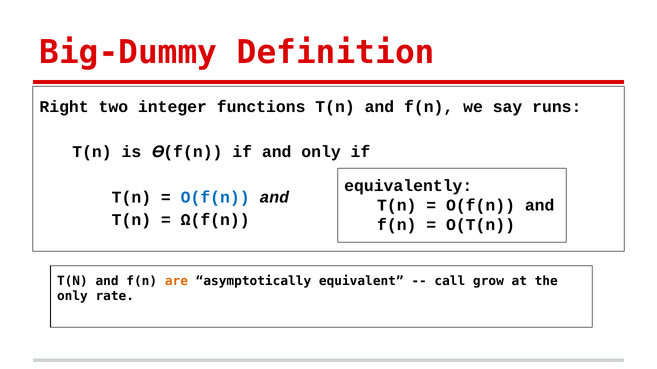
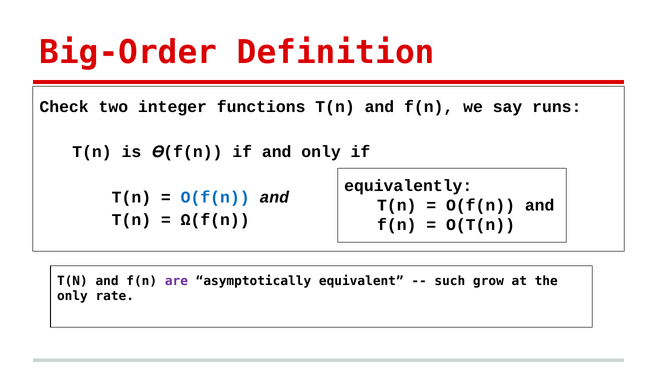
Big-Dummy: Big-Dummy -> Big-Order
Right: Right -> Check
are colour: orange -> purple
call: call -> such
